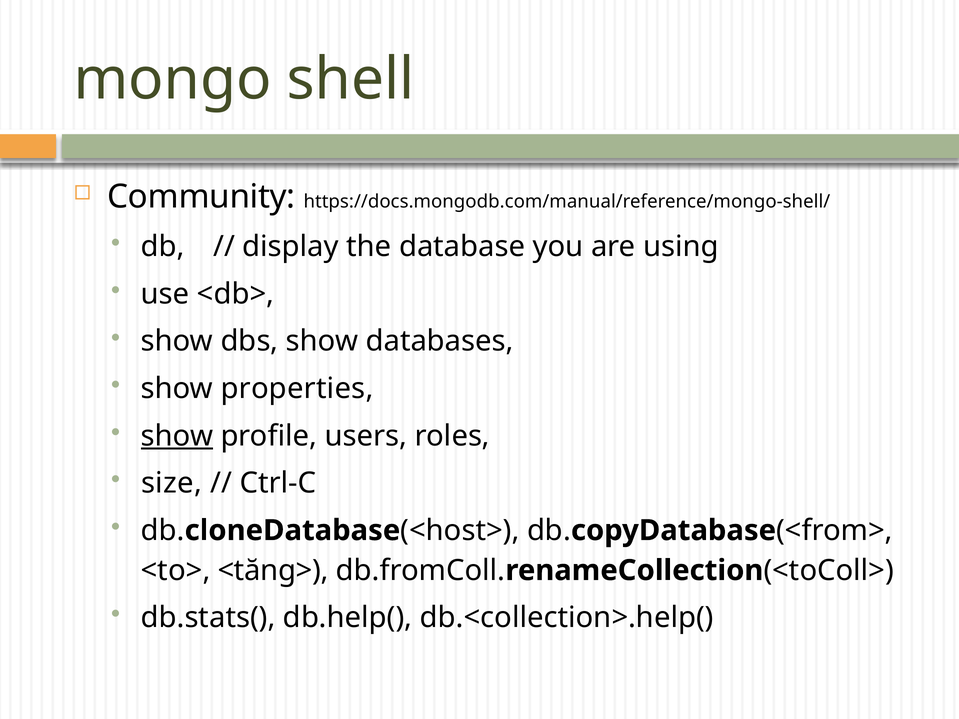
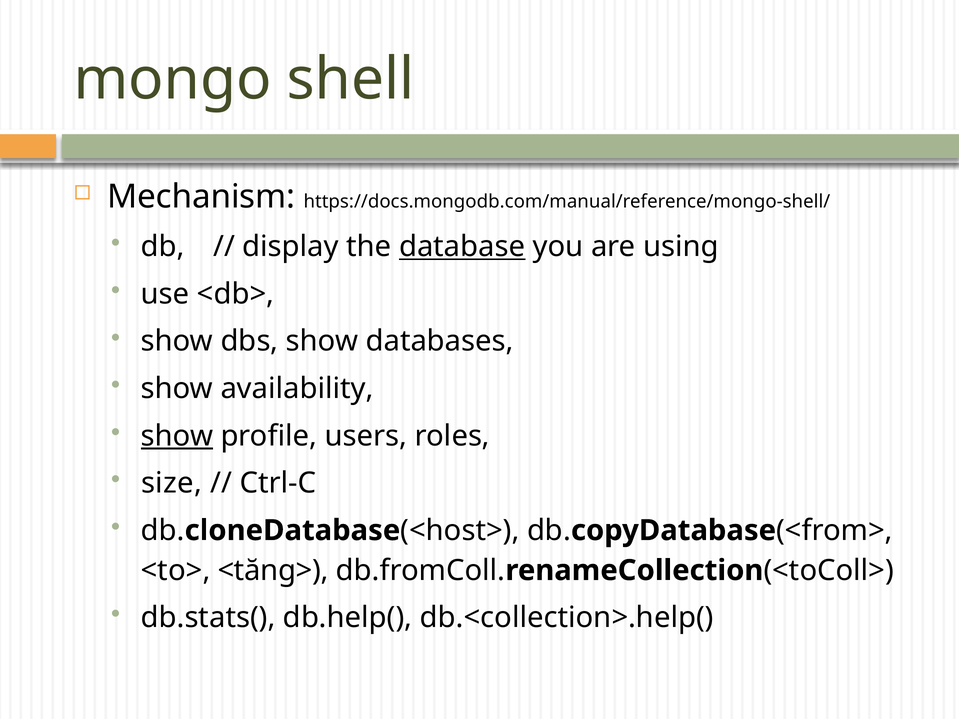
Community: Community -> Mechanism
database underline: none -> present
properties: properties -> availability
